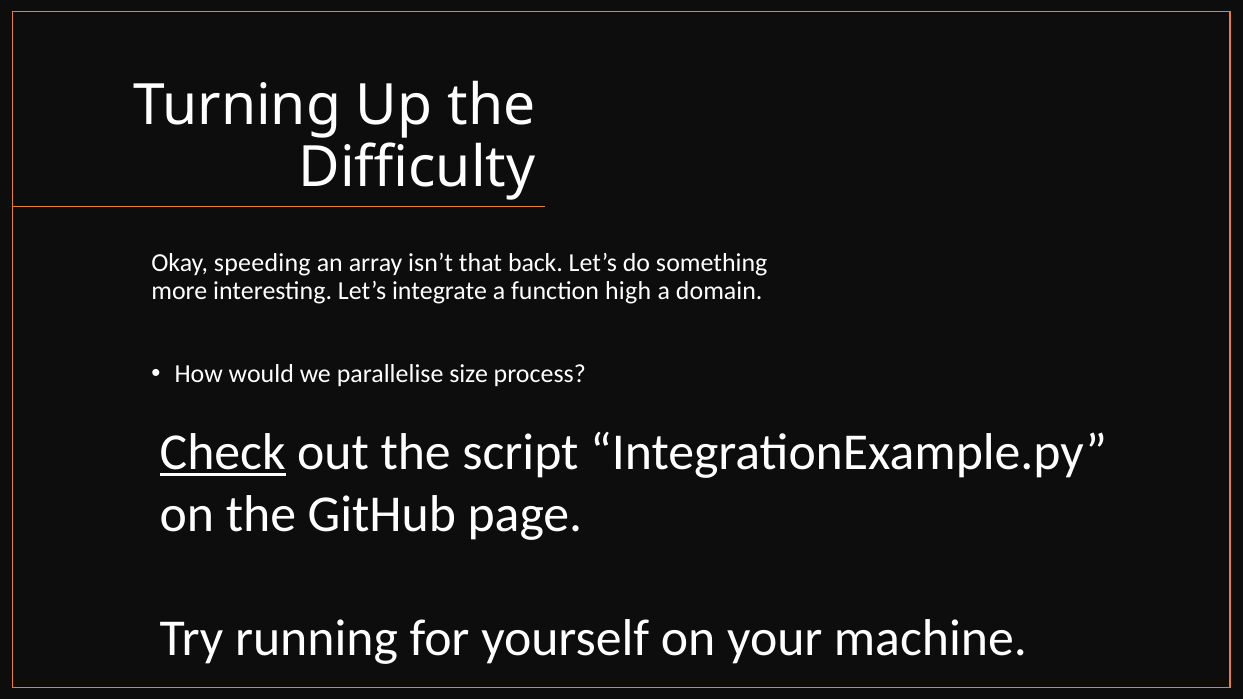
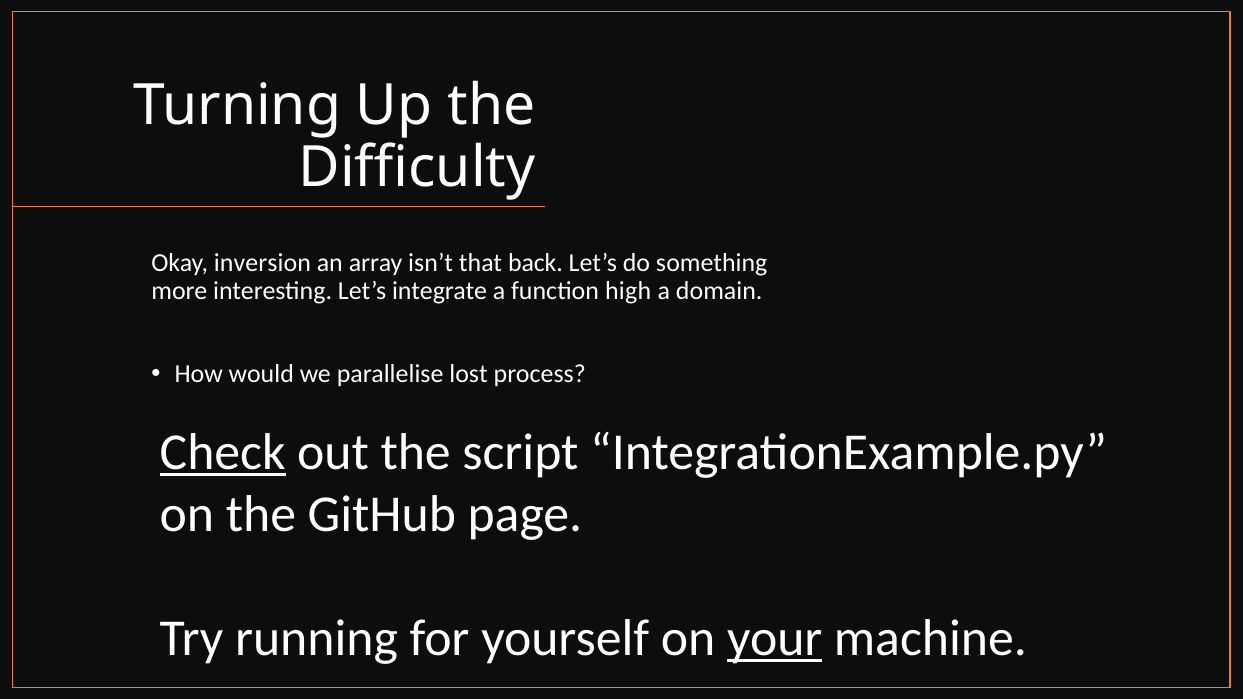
speeding: speeding -> inversion
size: size -> lost
your underline: none -> present
